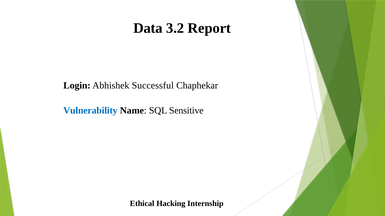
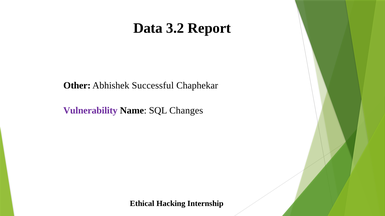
Login: Login -> Other
Vulnerability colour: blue -> purple
Sensitive: Sensitive -> Changes
